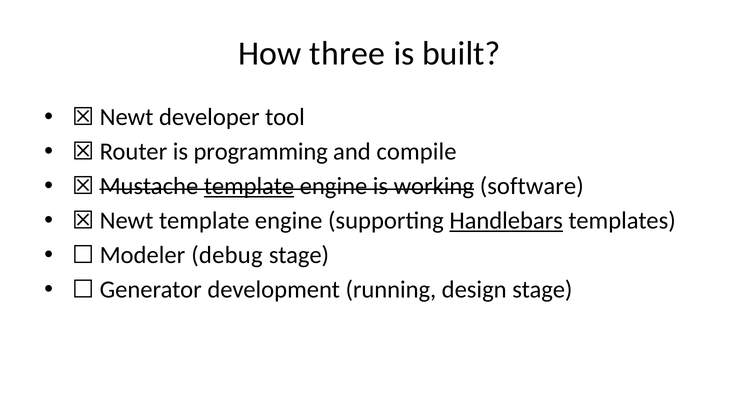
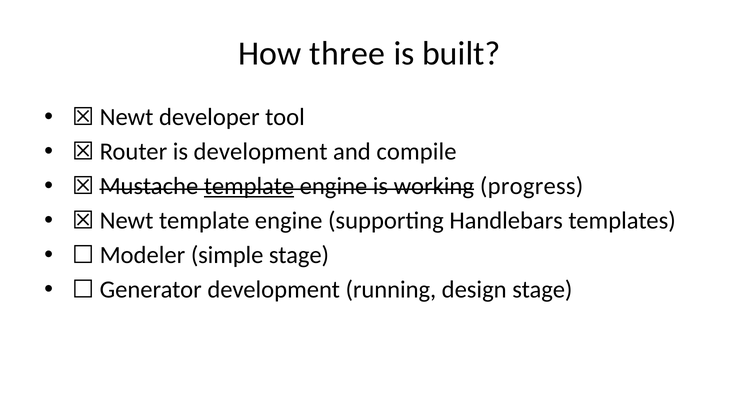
is programming: programming -> development
software: software -> progress
Handlebars underline: present -> none
debug: debug -> simple
